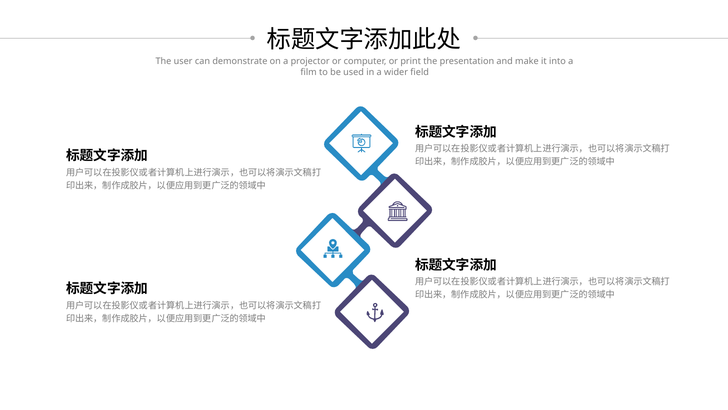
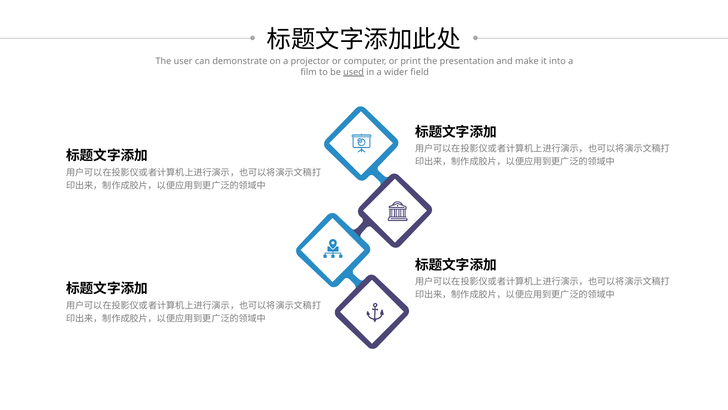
used underline: none -> present
